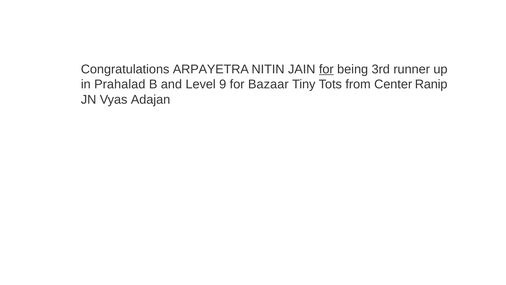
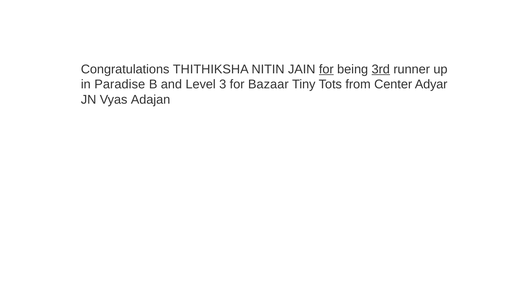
ARPAYETRA: ARPAYETRA -> THITHIKSHA
3rd underline: none -> present
Prahalad: Prahalad -> Paradise
9: 9 -> 3
Ranip: Ranip -> Adyar
